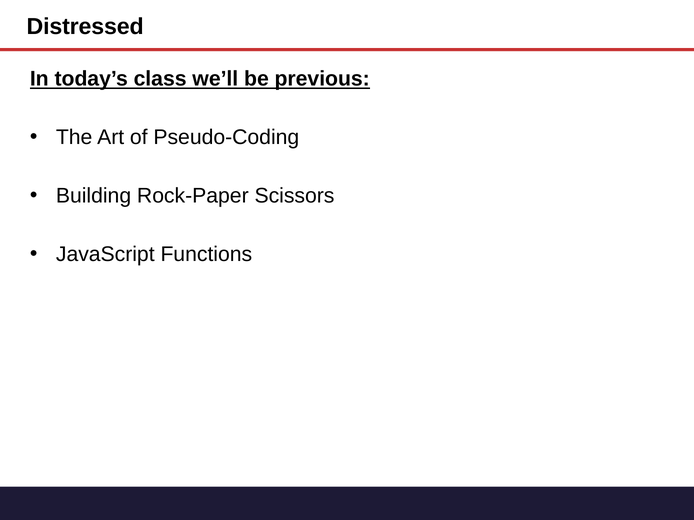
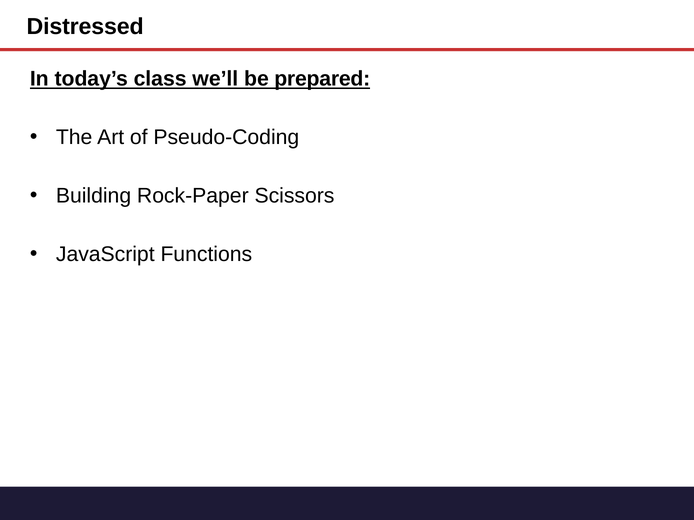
previous: previous -> prepared
